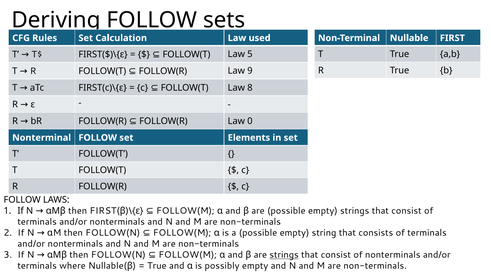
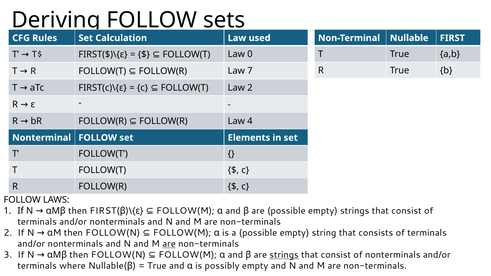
5: 5 -> 0
9: 9 -> 7
Law 8: 8 -> 2
0: 0 -> 4
are at (169, 244) underline: none -> present
